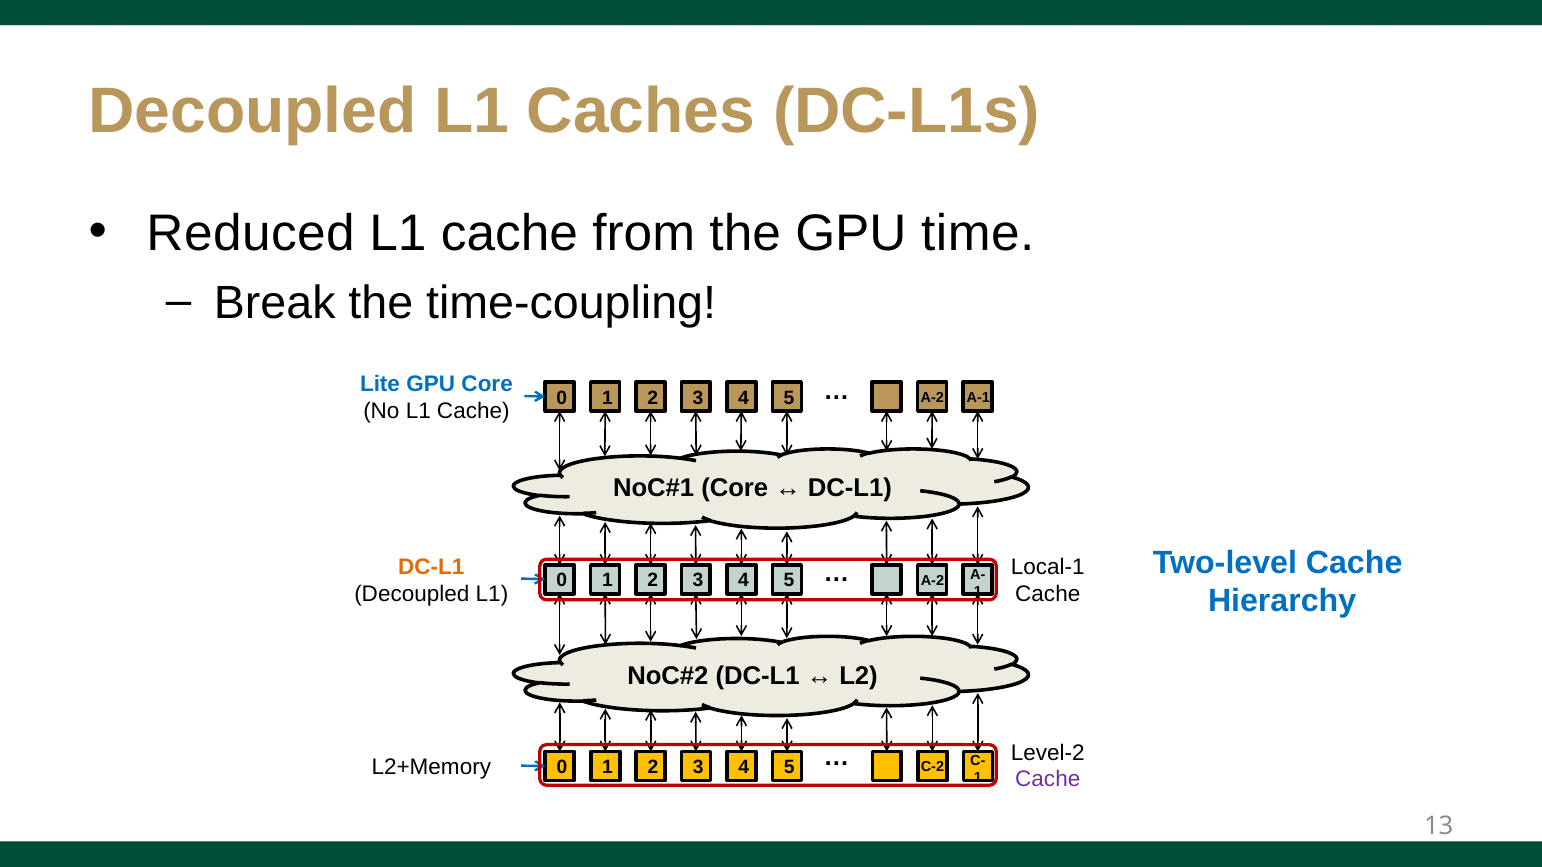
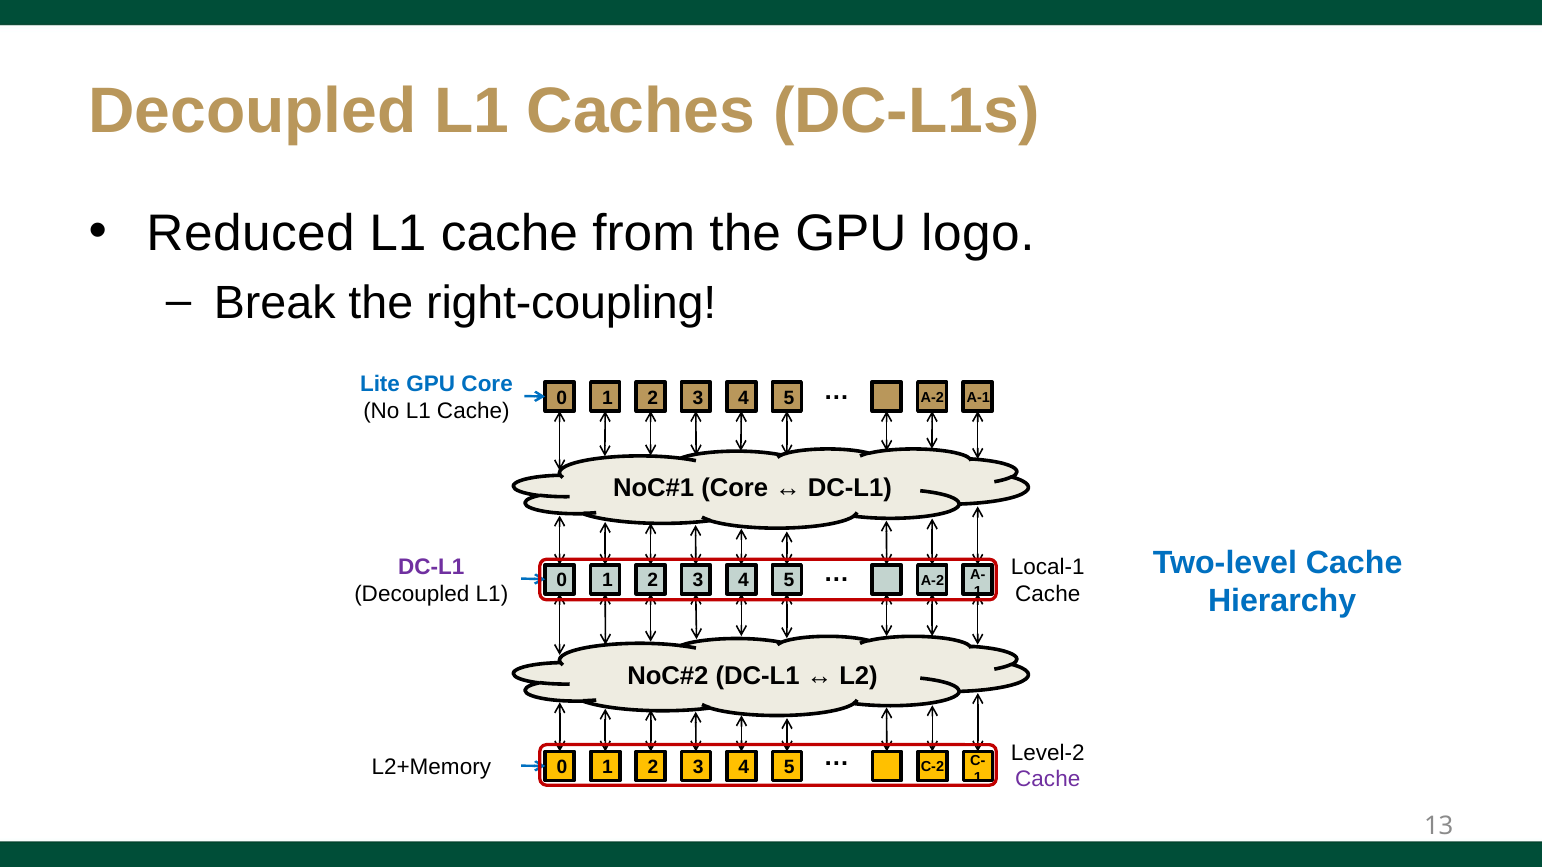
time: time -> logo
time-coupling: time-coupling -> right-coupling
DC-L1 at (431, 567) colour: orange -> purple
